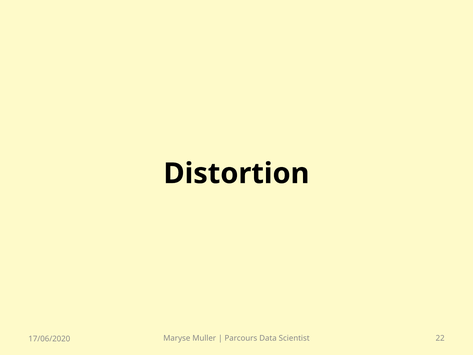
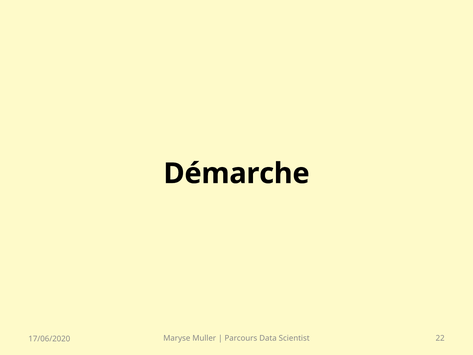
Distortion: Distortion -> Démarche
